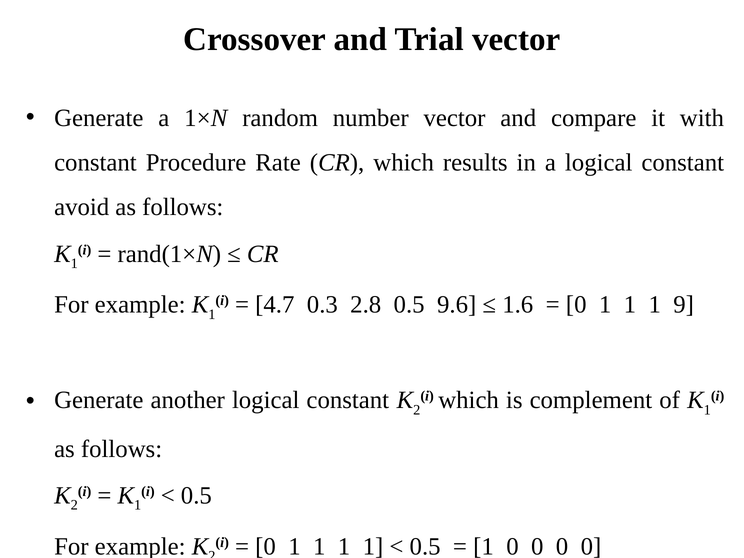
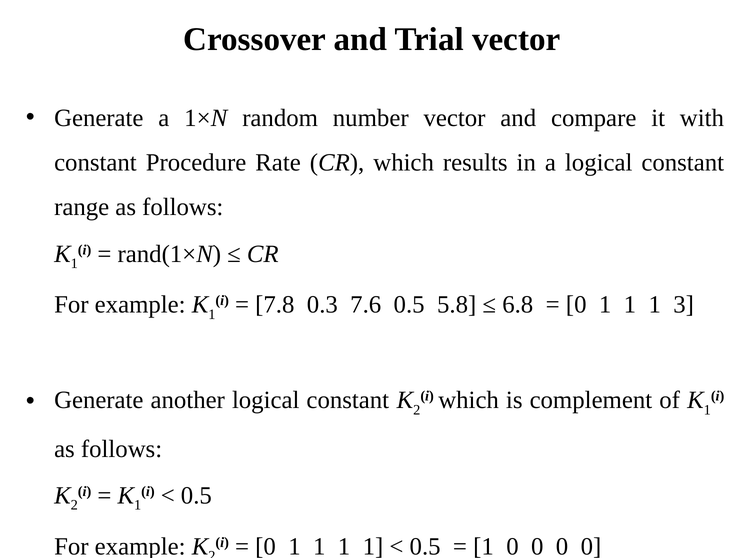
avoid: avoid -> range
4.7: 4.7 -> 7.8
2.8: 2.8 -> 7.6
9.6: 9.6 -> 5.8
1.6: 1.6 -> 6.8
9: 9 -> 3
